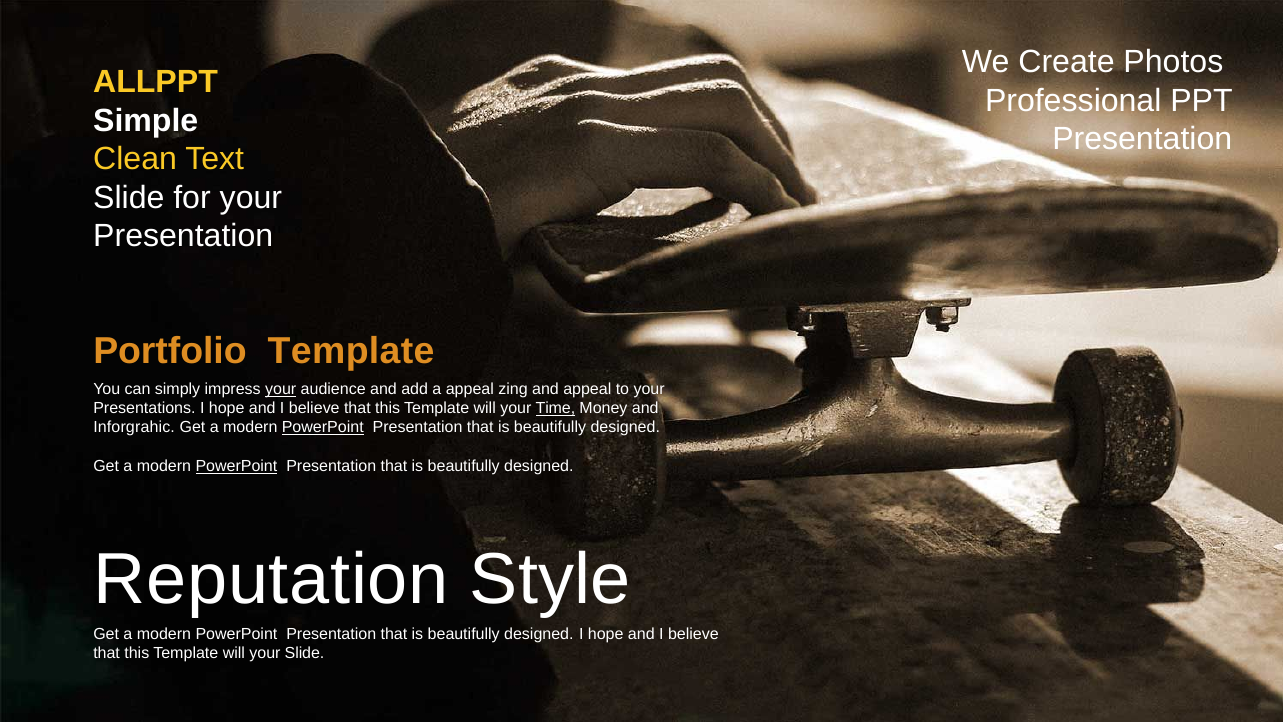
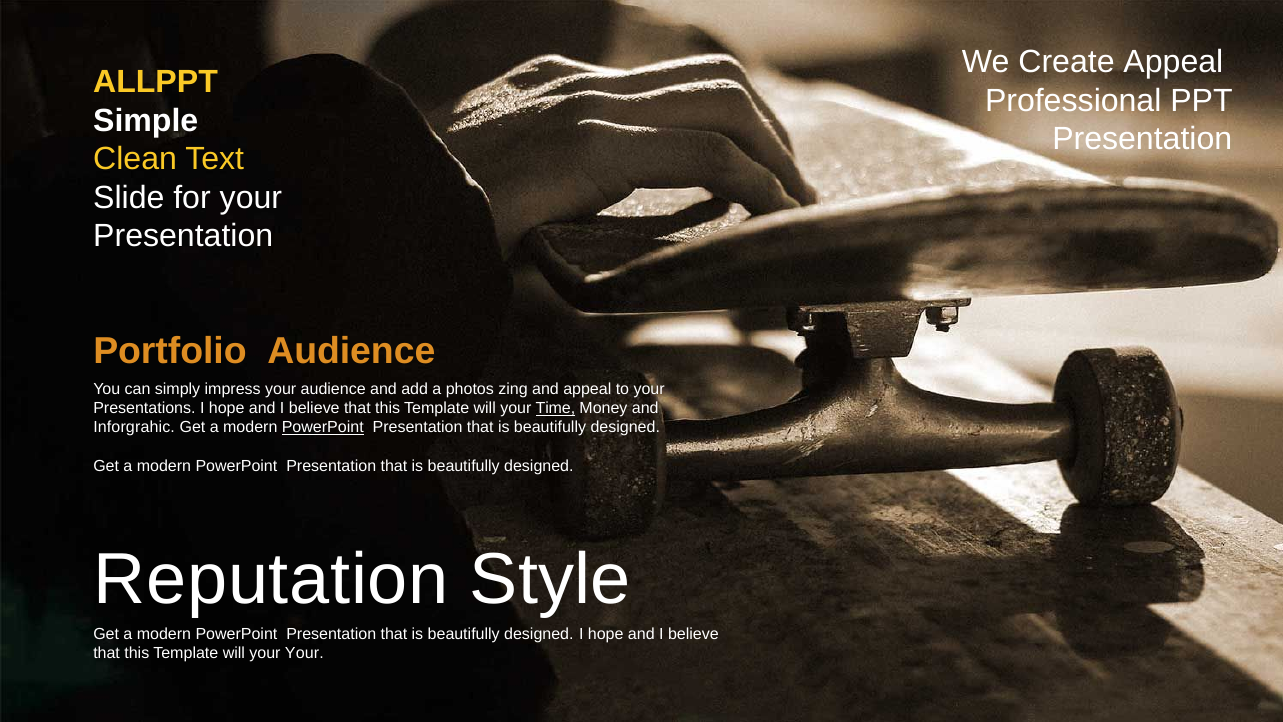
Create Photos: Photos -> Appeal
Portfolio Template: Template -> Audience
your at (281, 389) underline: present -> none
a appeal: appeal -> photos
PowerPoint at (236, 466) underline: present -> none
your Slide: Slide -> Your
